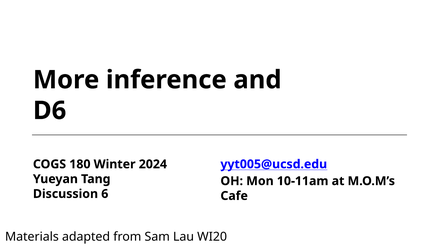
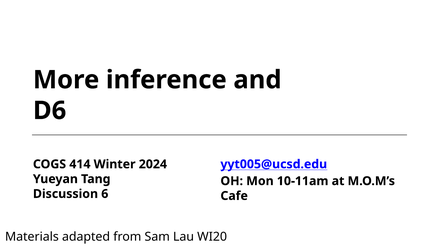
180: 180 -> 414
